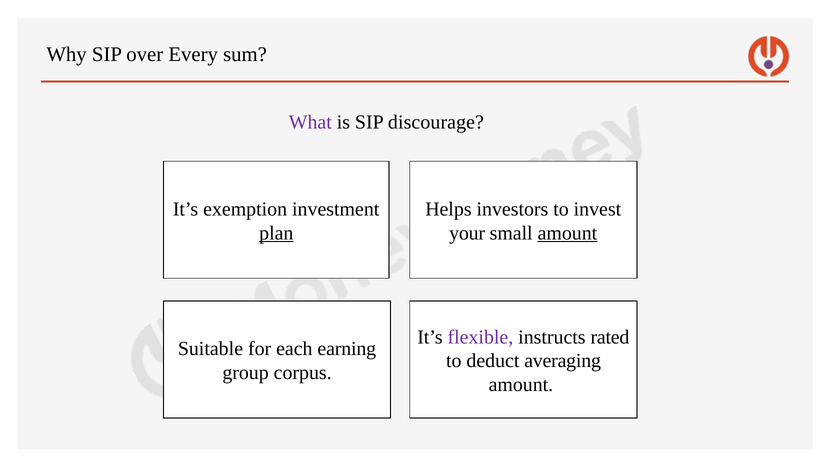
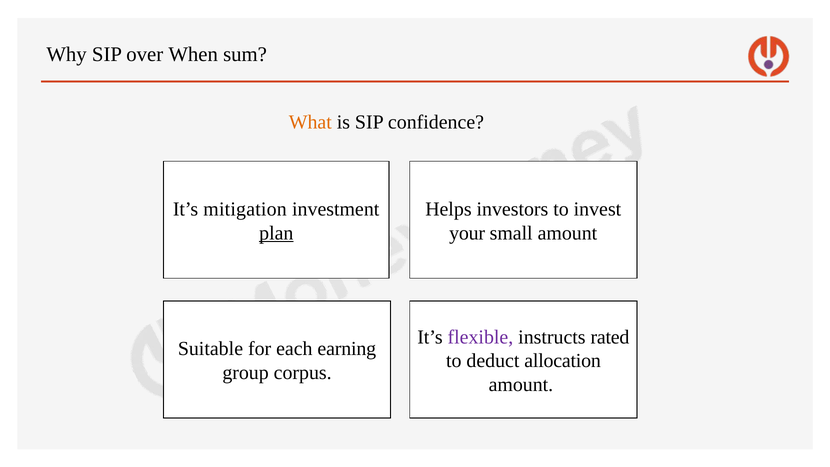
Every: Every -> When
What colour: purple -> orange
discourage: discourage -> confidence
exemption: exemption -> mitigation
amount at (567, 233) underline: present -> none
averaging: averaging -> allocation
